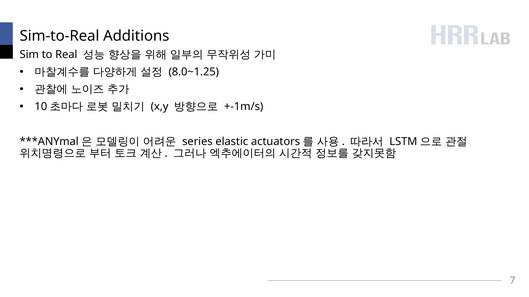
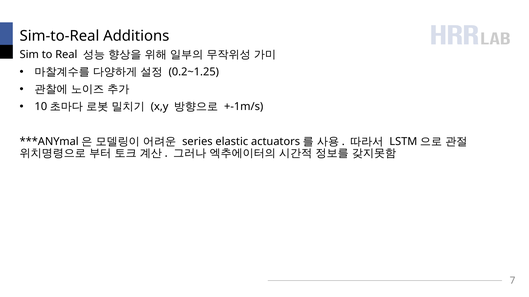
8.0~1.25: 8.0~1.25 -> 0.2~1.25
